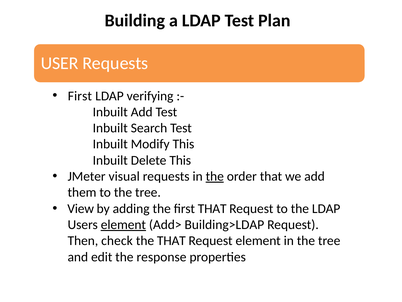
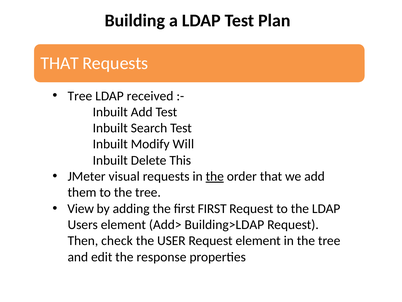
USER at (60, 63): USER -> THAT
First at (80, 96): First -> Tree
verifying: verifying -> received
Modify This: This -> Will
first THAT: THAT -> FIRST
element at (123, 224) underline: present -> none
the THAT: THAT -> USER
